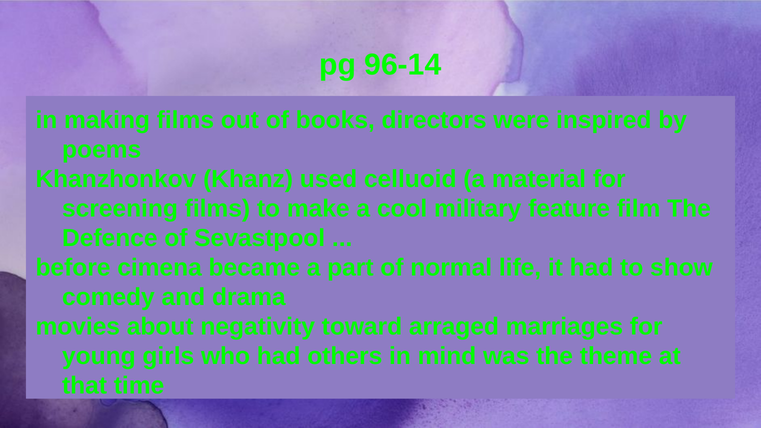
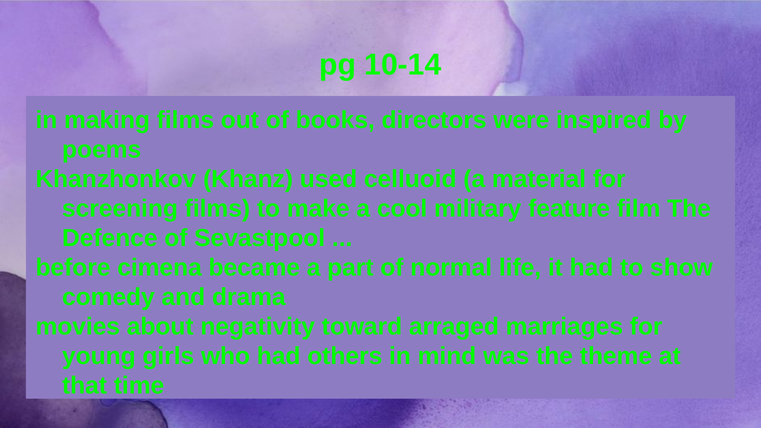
96-14: 96-14 -> 10-14
